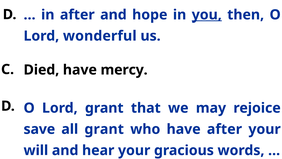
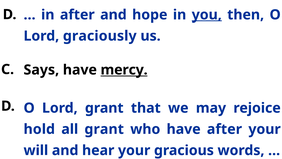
wonderful: wonderful -> graciously
Died: Died -> Says
mercy underline: none -> present
save: save -> hold
